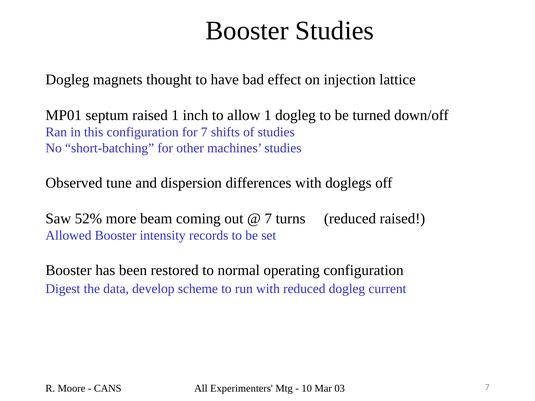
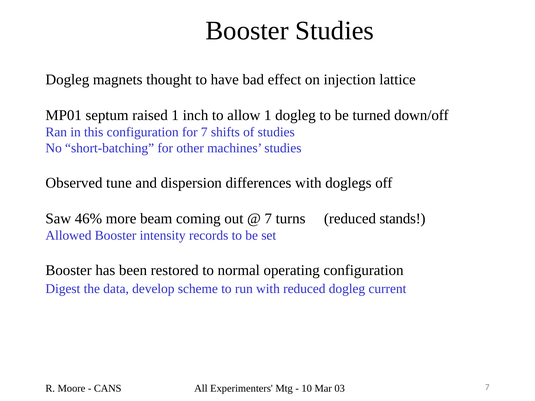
52%: 52% -> 46%
reduced raised: raised -> stands
